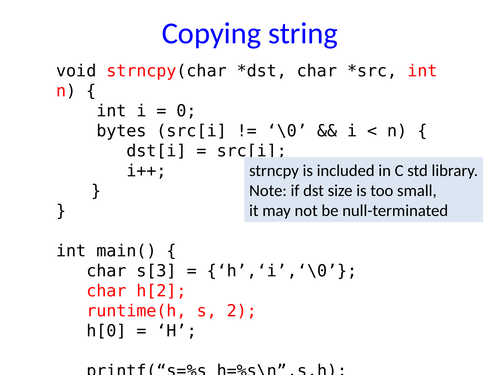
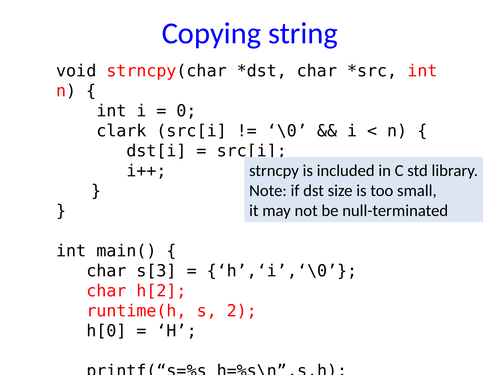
bytes: bytes -> clark
